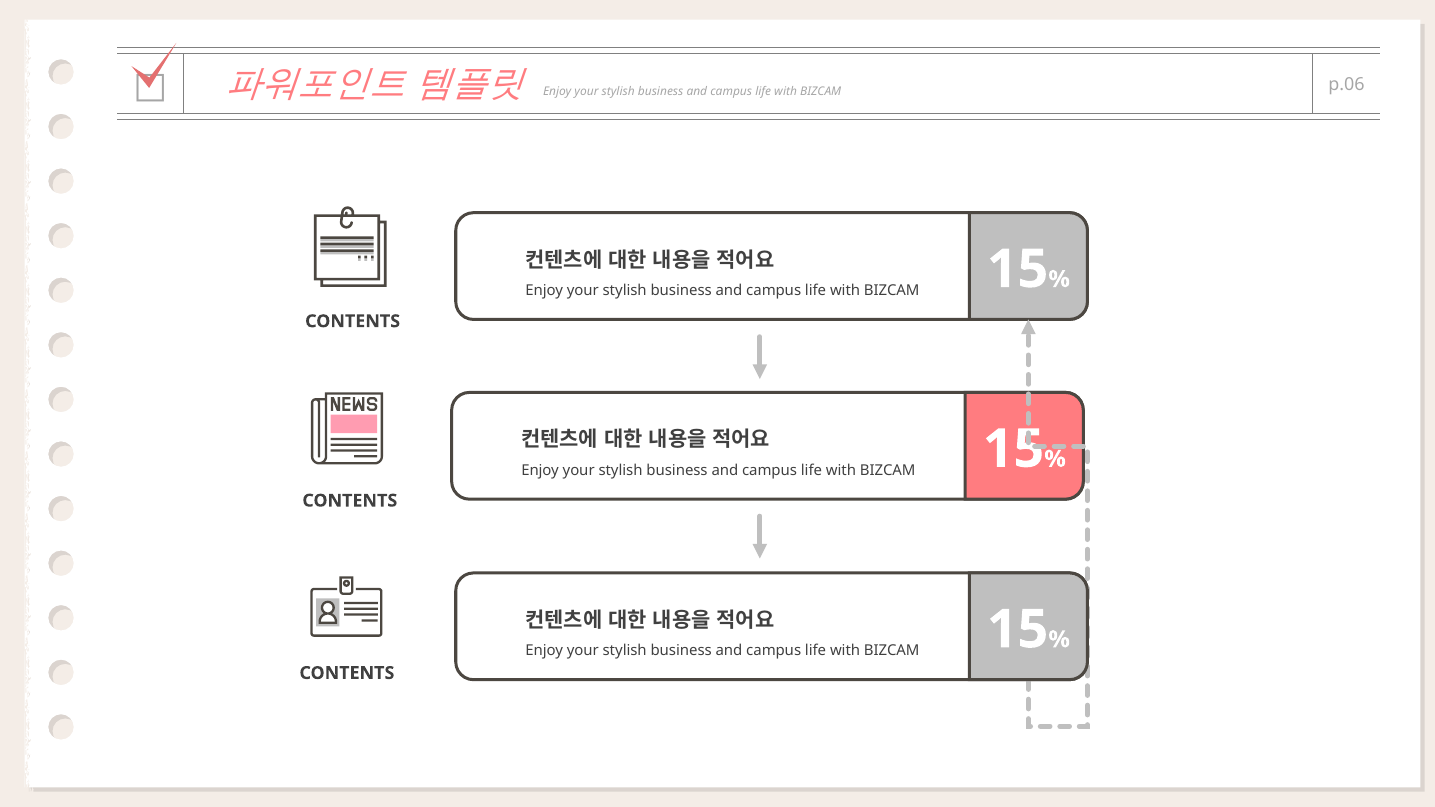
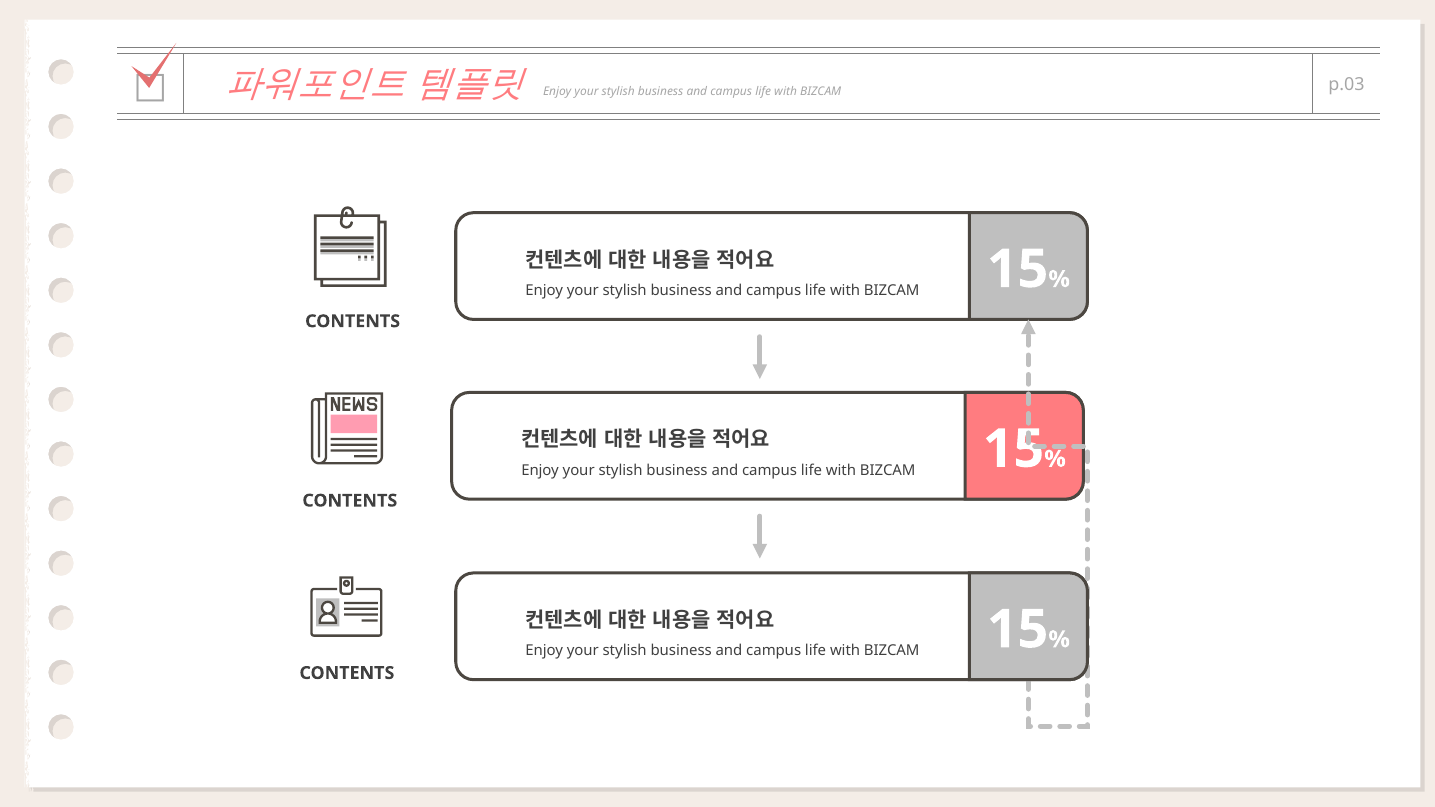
p.06: p.06 -> p.03
